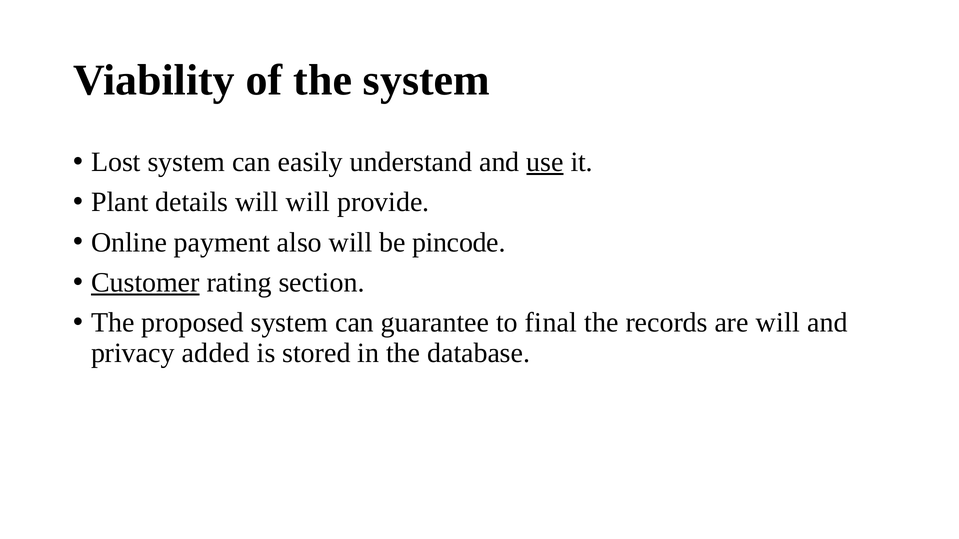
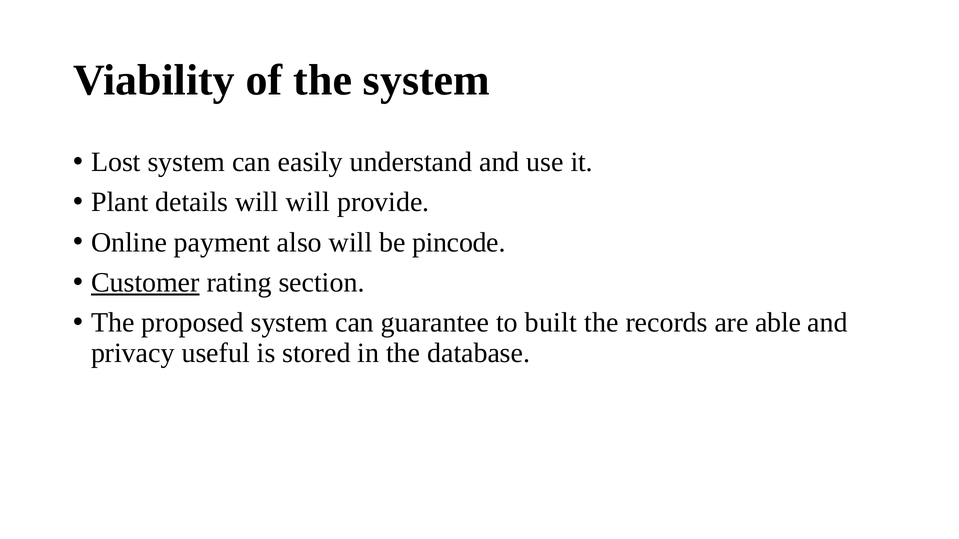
use underline: present -> none
final: final -> built
are will: will -> able
added: added -> useful
